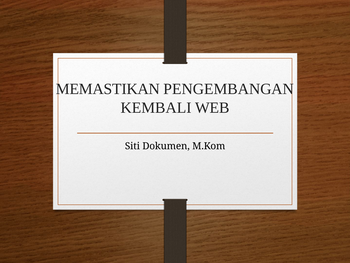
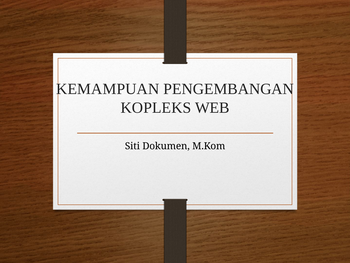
MEMASTIKAN: MEMASTIKAN -> KEMAMPUAN
KEMBALI: KEMBALI -> KOPLEKS
